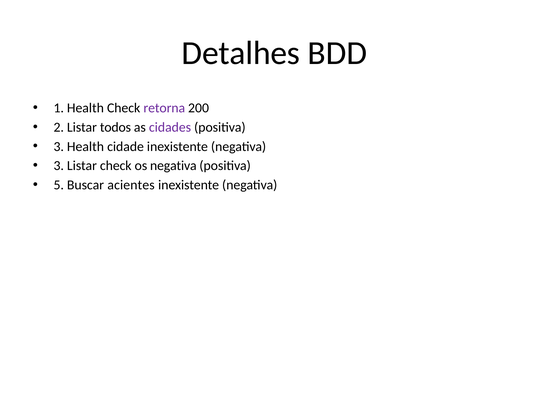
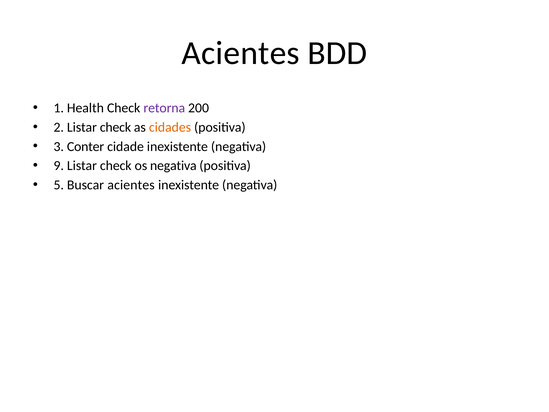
Detalhes at (241, 53): Detalhes -> Acientes
2 Listar todos: todos -> check
cidades colour: purple -> orange
3 Health: Health -> Conter
3 at (59, 166): 3 -> 9
